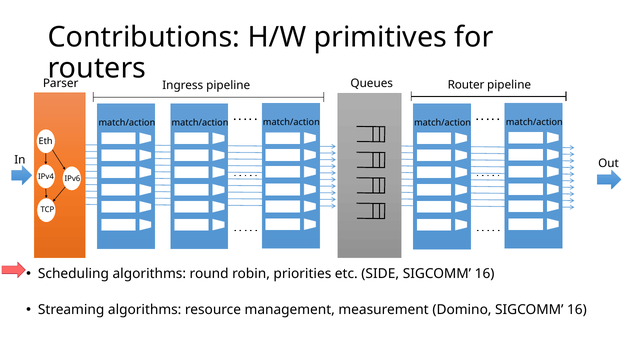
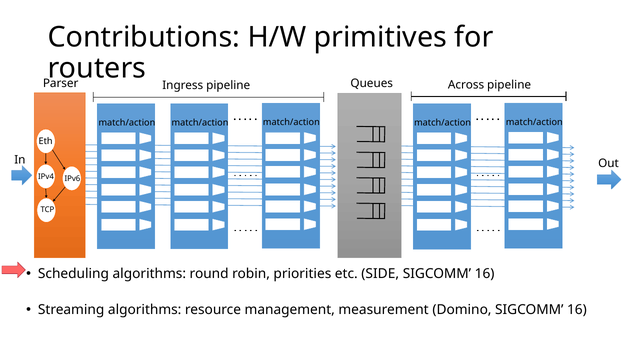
Router: Router -> Across
